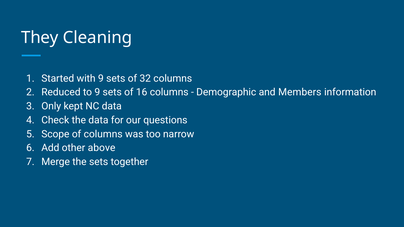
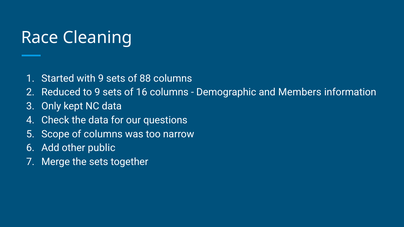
They: They -> Race
32: 32 -> 88
above: above -> public
